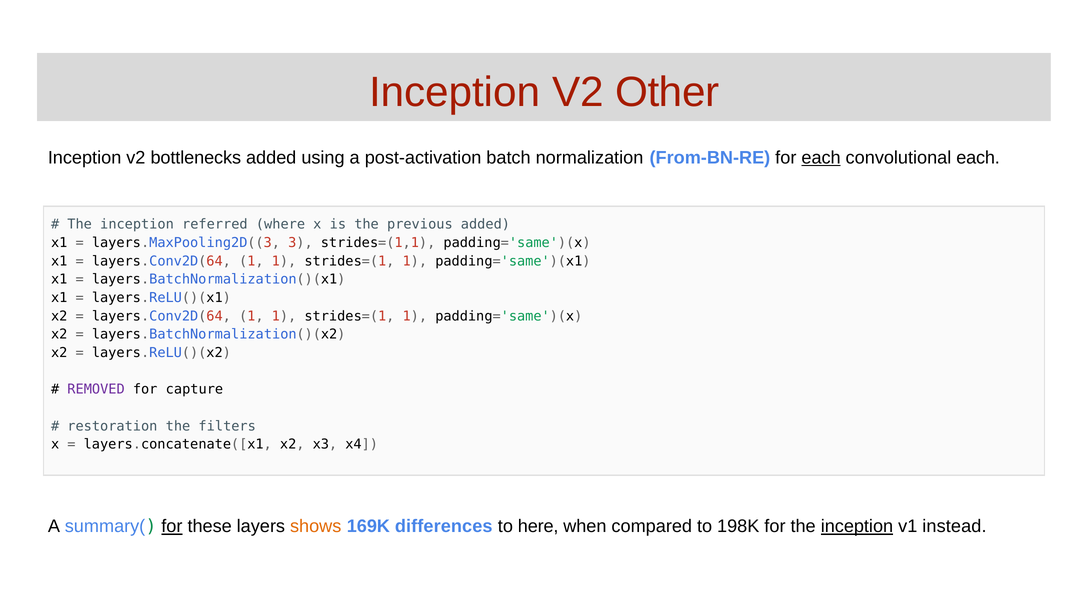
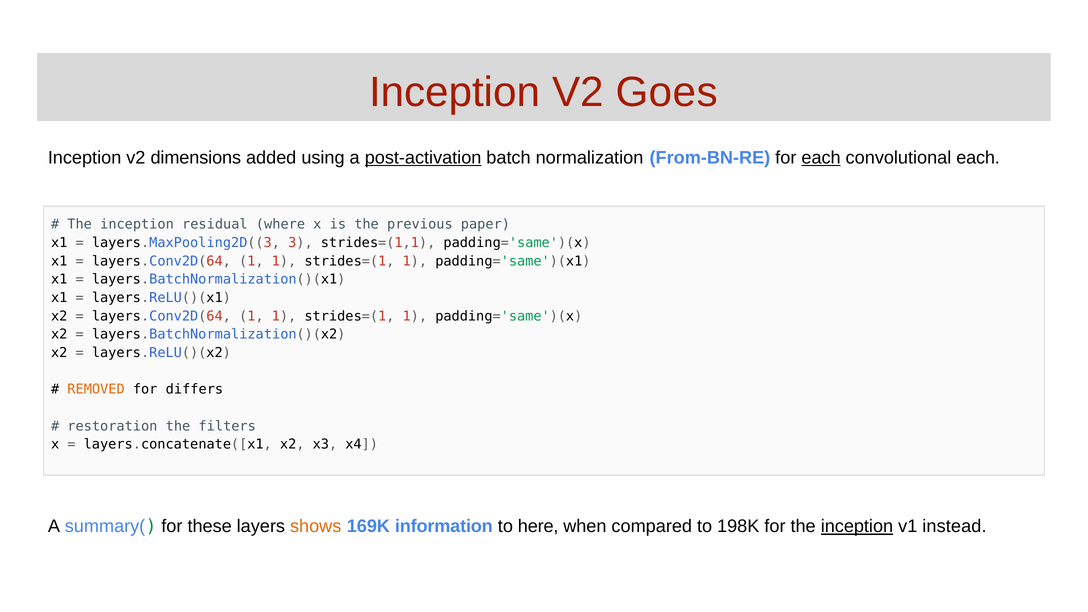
Other: Other -> Goes
bottlenecks: bottlenecks -> dimensions
post-activation underline: none -> present
referred: referred -> residual
previous added: added -> paper
REMOVED colour: purple -> orange
capture: capture -> differs
for at (172, 526) underline: present -> none
differences: differences -> information
